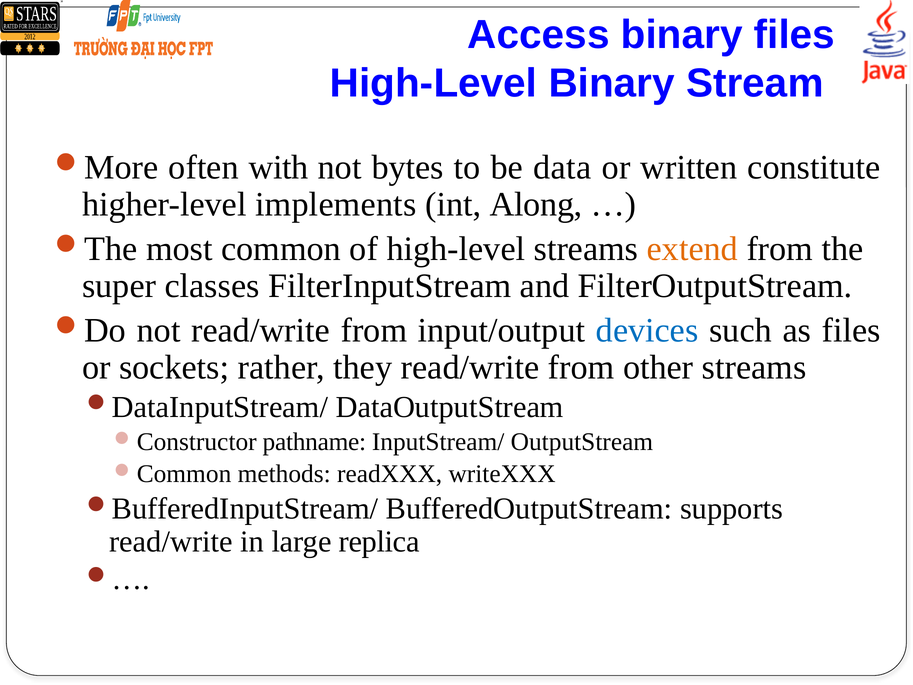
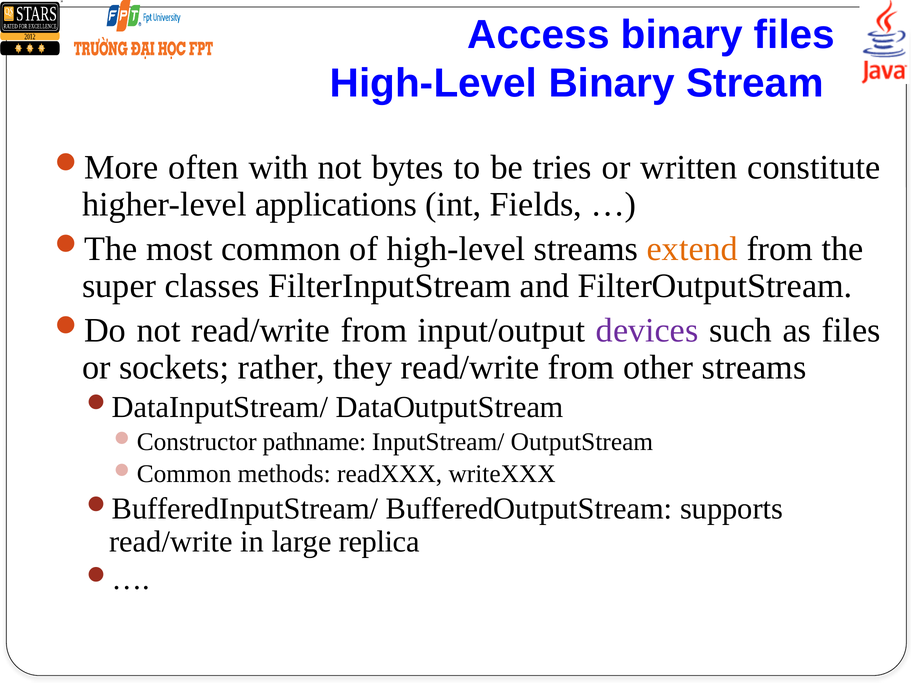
data: data -> tries
implements: implements -> applications
Along: Along -> Fields
devices colour: blue -> purple
